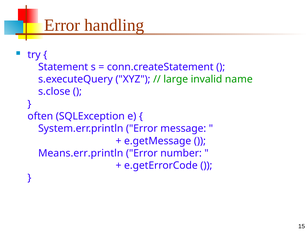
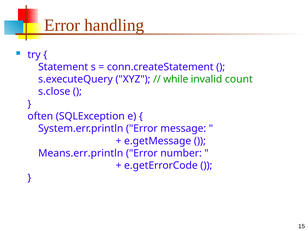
large: large -> while
name: name -> count
